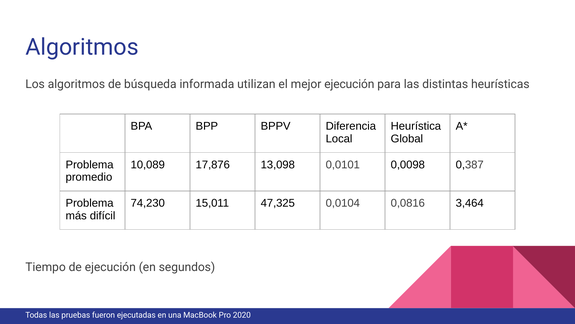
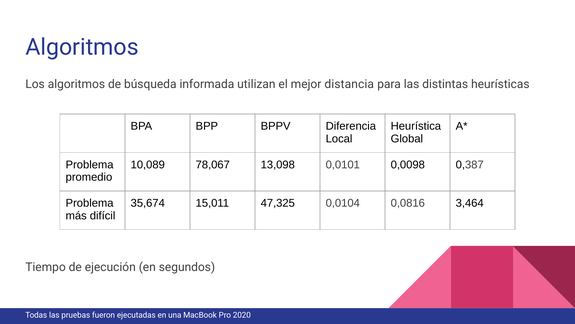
mejor ejecución: ejecución -> distancia
17,876: 17,876 -> 78,067
74,230: 74,230 -> 35,674
